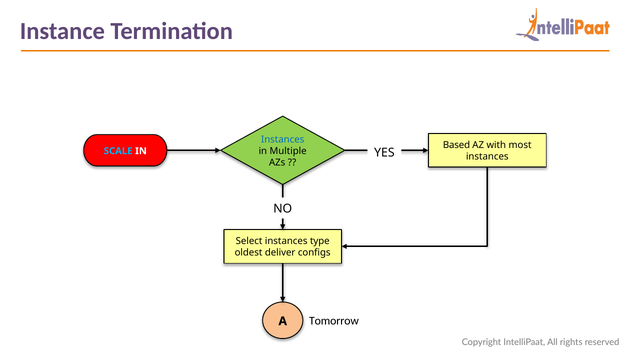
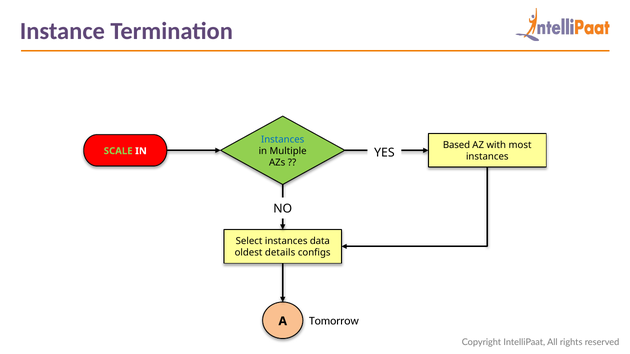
SCALE colour: light blue -> light green
type: type -> data
deliver: deliver -> details
